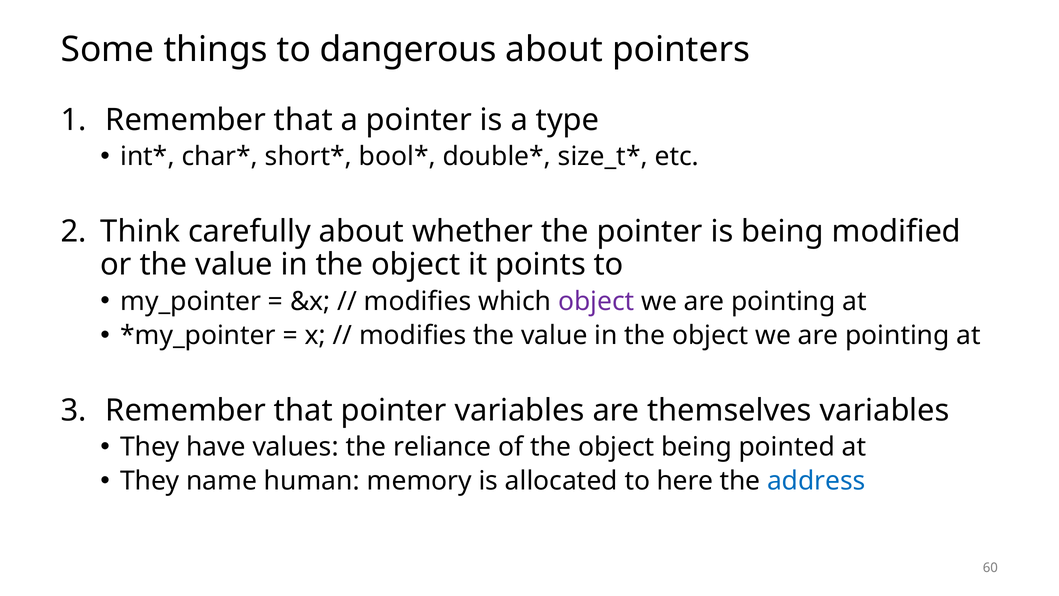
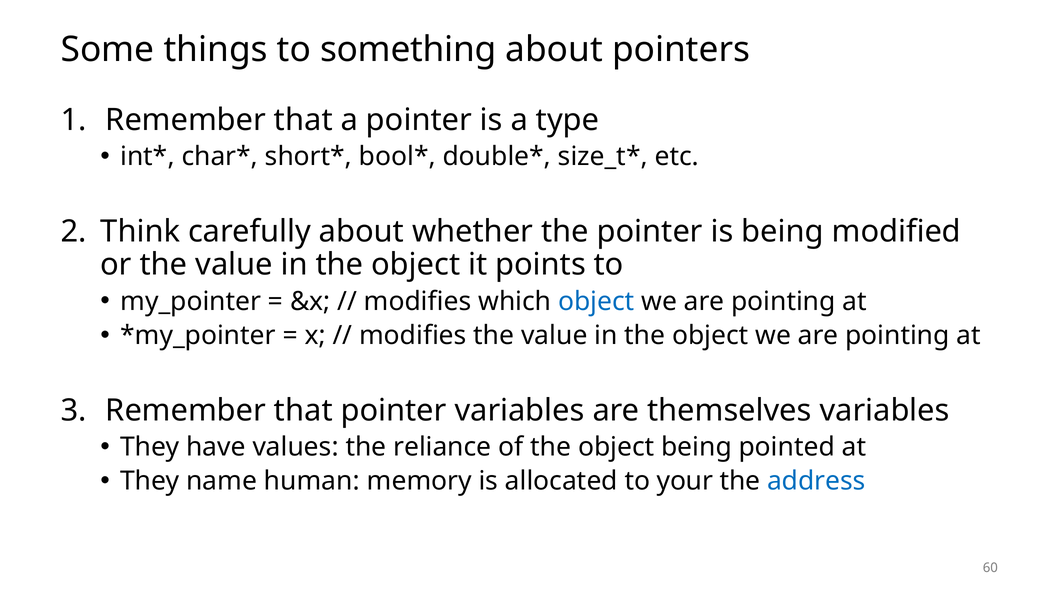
dangerous: dangerous -> something
object at (596, 301) colour: purple -> blue
here: here -> your
